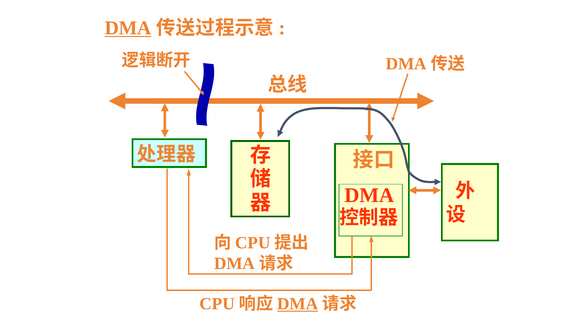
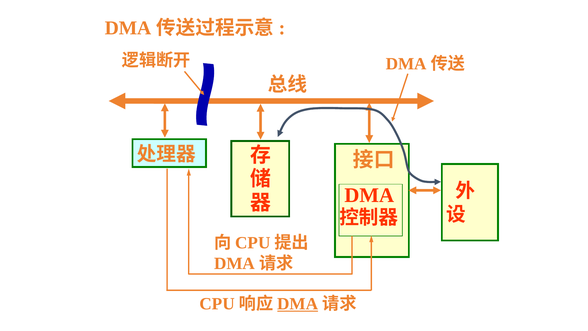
DMA at (128, 28) underline: present -> none
